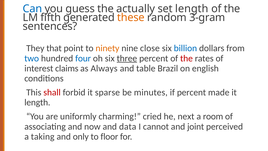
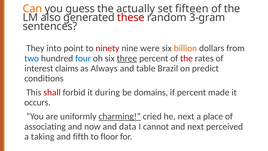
Can colour: blue -> orange
set length: length -> fifteen
fifth: fifth -> also
these colour: orange -> red
that: that -> into
ninety colour: orange -> red
close: close -> were
billion colour: blue -> orange
english: english -> predict
sparse: sparse -> during
minutes: minutes -> domains
length at (37, 102): length -> occurs
charming underline: none -> present
room: room -> place
and joint: joint -> next
only: only -> fifth
